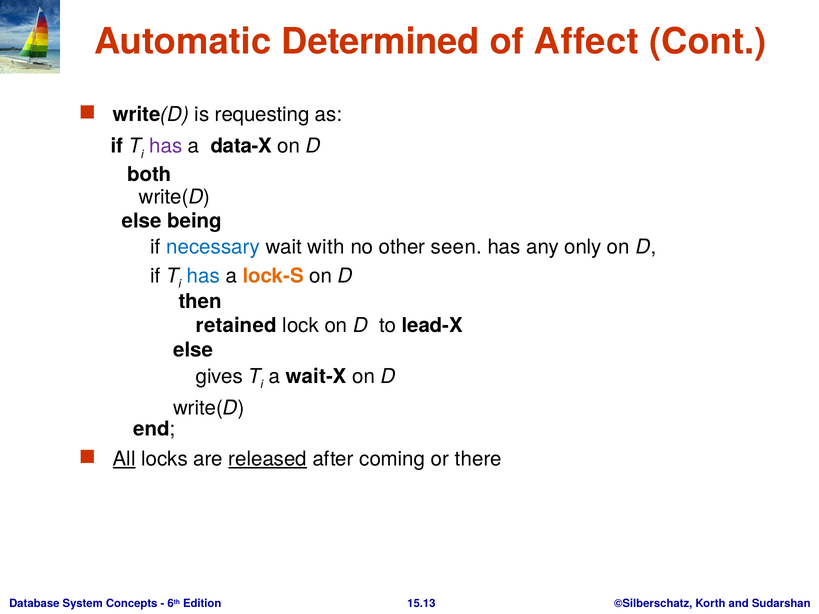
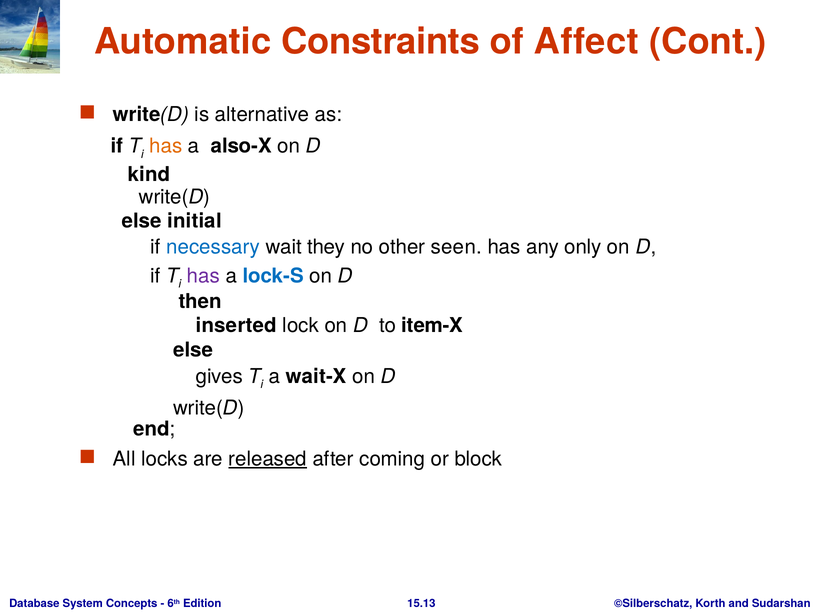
Determined: Determined -> Constraints
requesting: requesting -> alternative
has at (166, 146) colour: purple -> orange
data-X: data-X -> also-X
both: both -> kind
being: being -> initial
with: with -> they
has at (203, 276) colour: blue -> purple
lock-S colour: orange -> blue
retained: retained -> inserted
lead-X: lead-X -> item-X
All underline: present -> none
there: there -> block
